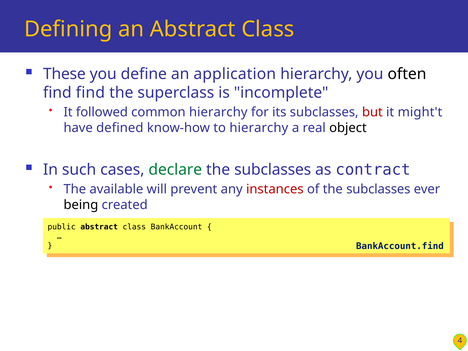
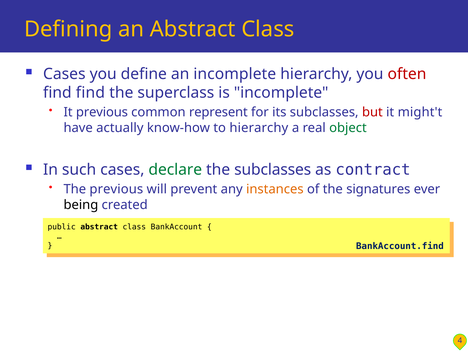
These at (64, 74): These -> Cases
an application: application -> incomplete
often colour: black -> red
It followed: followed -> previous
common hierarchy: hierarchy -> represent
defined: defined -> actually
object colour: black -> green
The available: available -> previous
instances colour: red -> orange
of the subclasses: subclasses -> signatures
